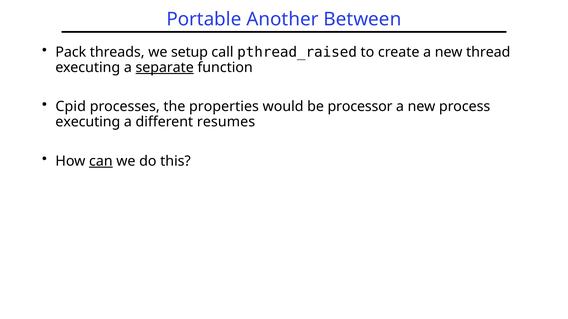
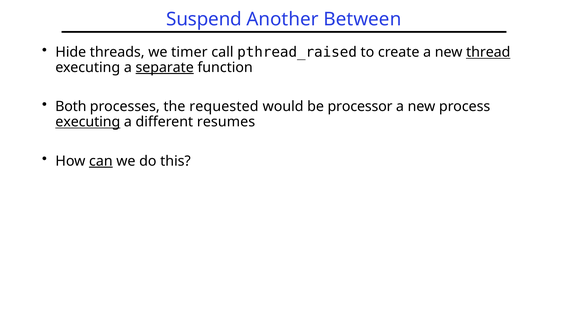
Portable: Portable -> Suspend
Pack: Pack -> Hide
setup: setup -> timer
thread underline: none -> present
Cpid: Cpid -> Both
properties: properties -> requested
executing at (88, 122) underline: none -> present
